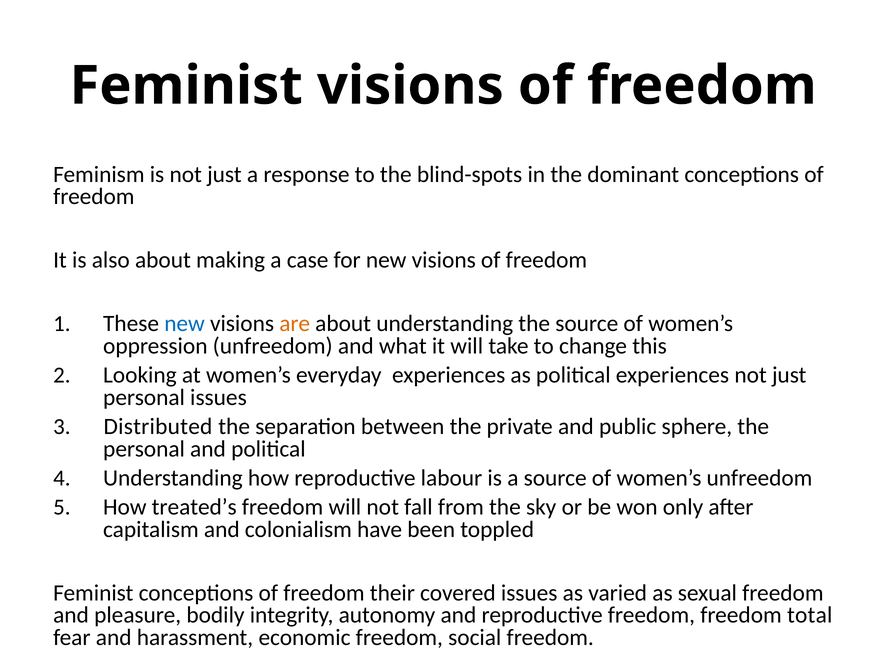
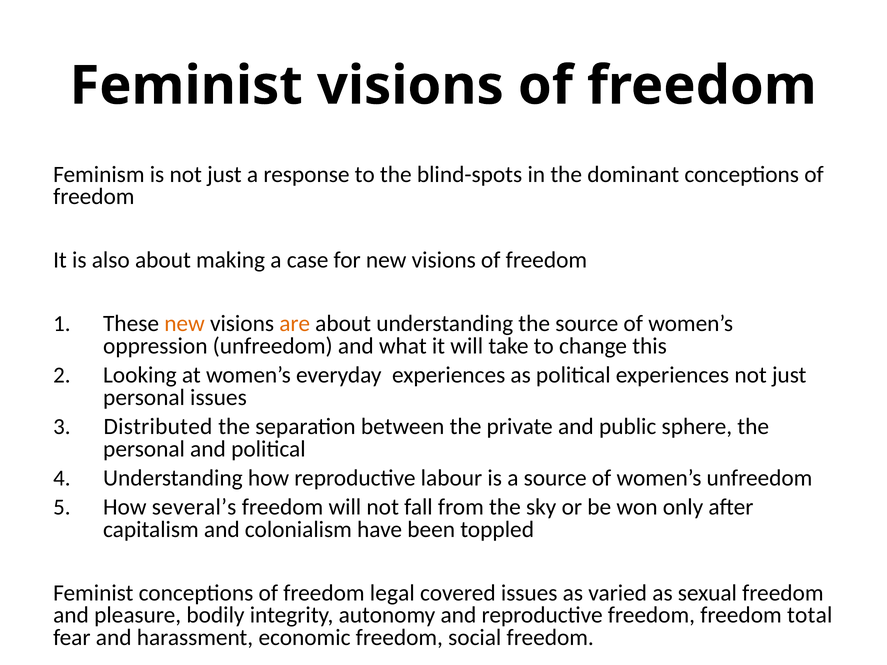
new at (185, 324) colour: blue -> orange
treated’s: treated’s -> several’s
their: their -> legal
